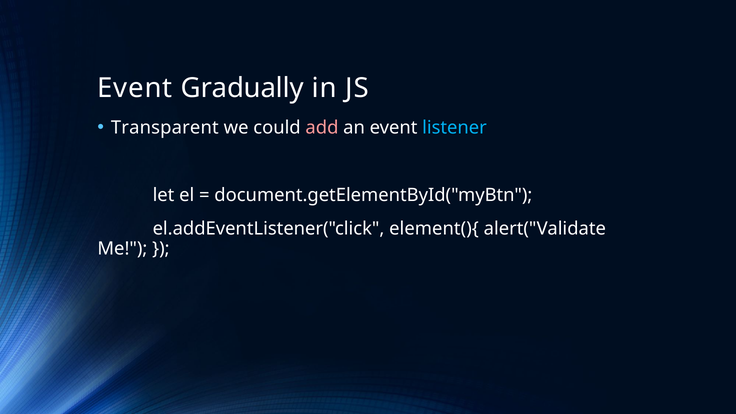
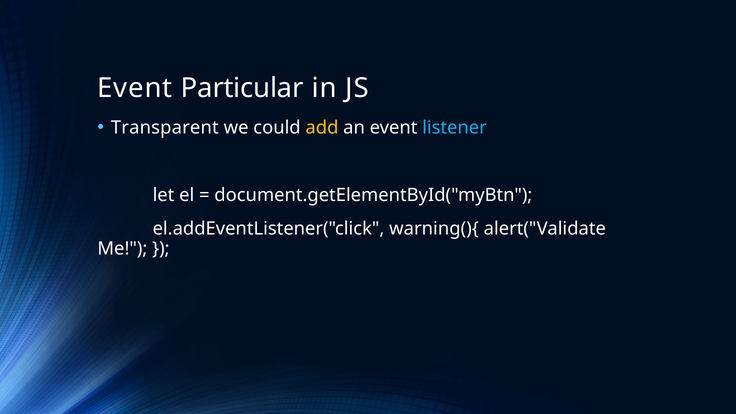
Gradually: Gradually -> Particular
add colour: pink -> yellow
element(){: element(){ -> warning(){
